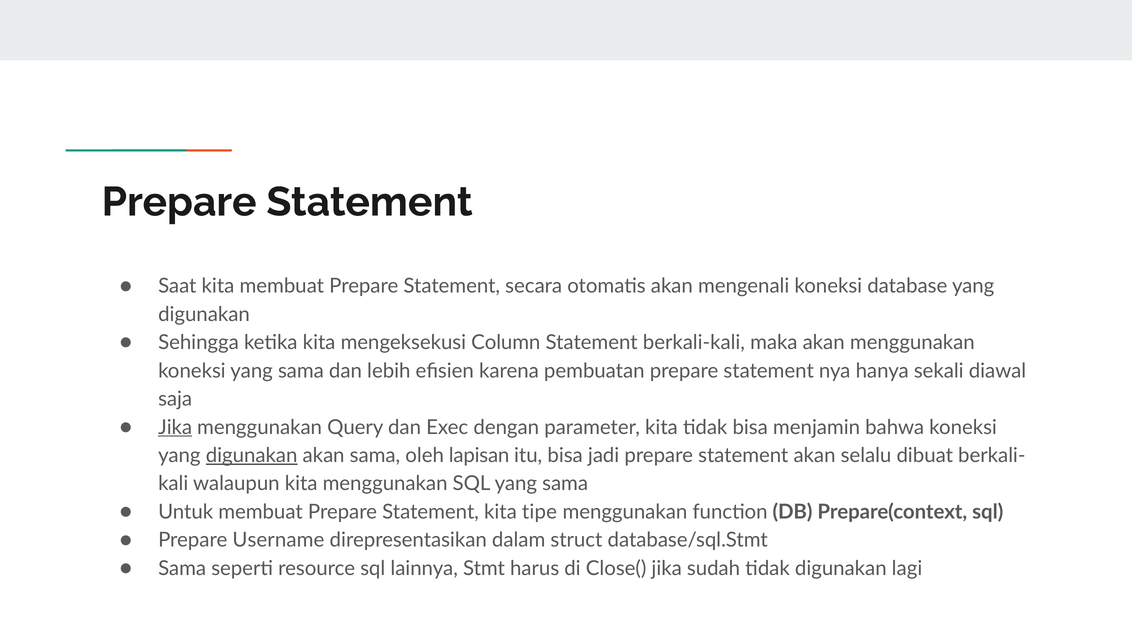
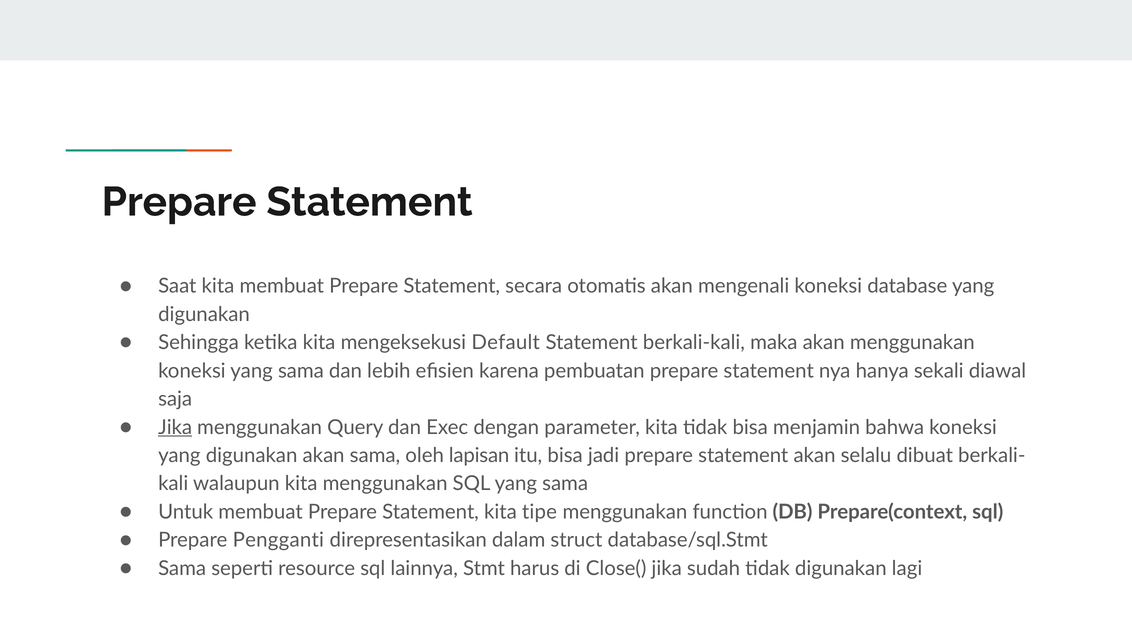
Column: Column -> Default
digunakan at (252, 455) underline: present -> none
Username: Username -> Pengganti
